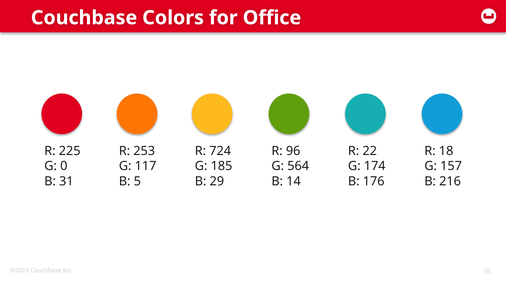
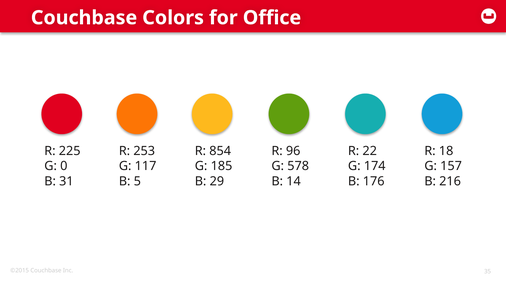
724: 724 -> 854
564: 564 -> 578
